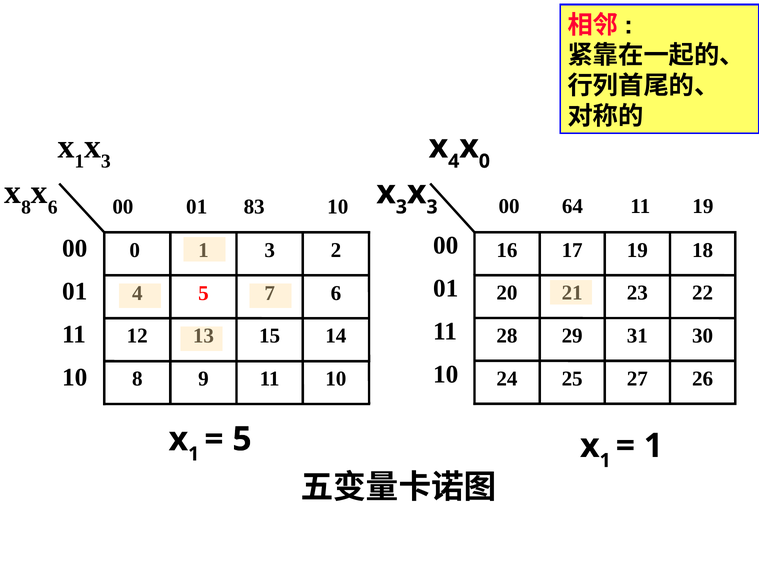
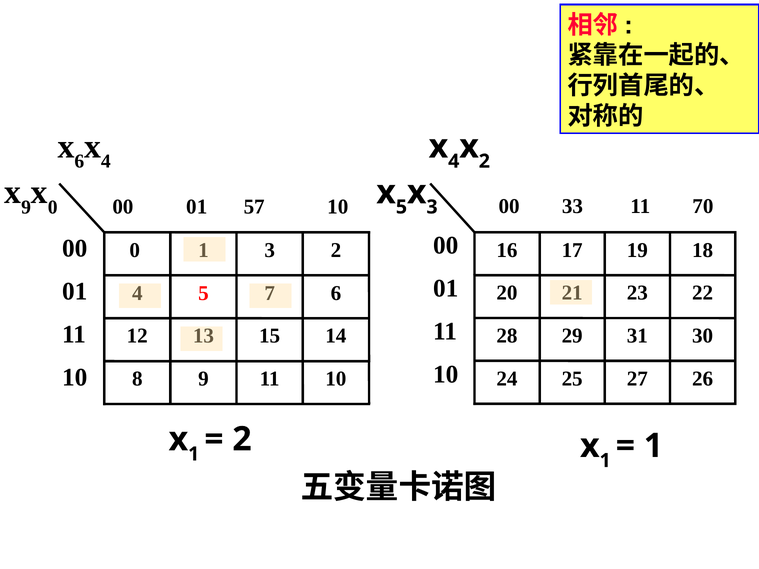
1 at (79, 161): 1 -> 6
3 at (106, 161): 3 -> 4
0 at (484, 161): 0 -> 2
8 at (26, 207): 8 -> 9
6 at (53, 207): 6 -> 0
3 at (401, 207): 3 -> 5
64: 64 -> 33
11 19: 19 -> 70
83: 83 -> 57
5 at (242, 439): 5 -> 2
